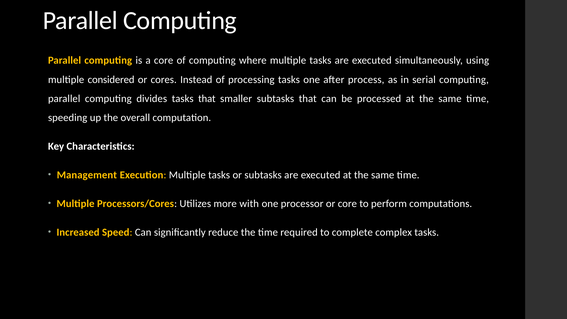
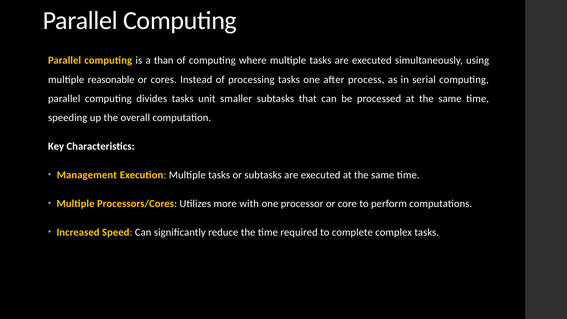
a core: core -> than
considered: considered -> reasonable
tasks that: that -> unit
